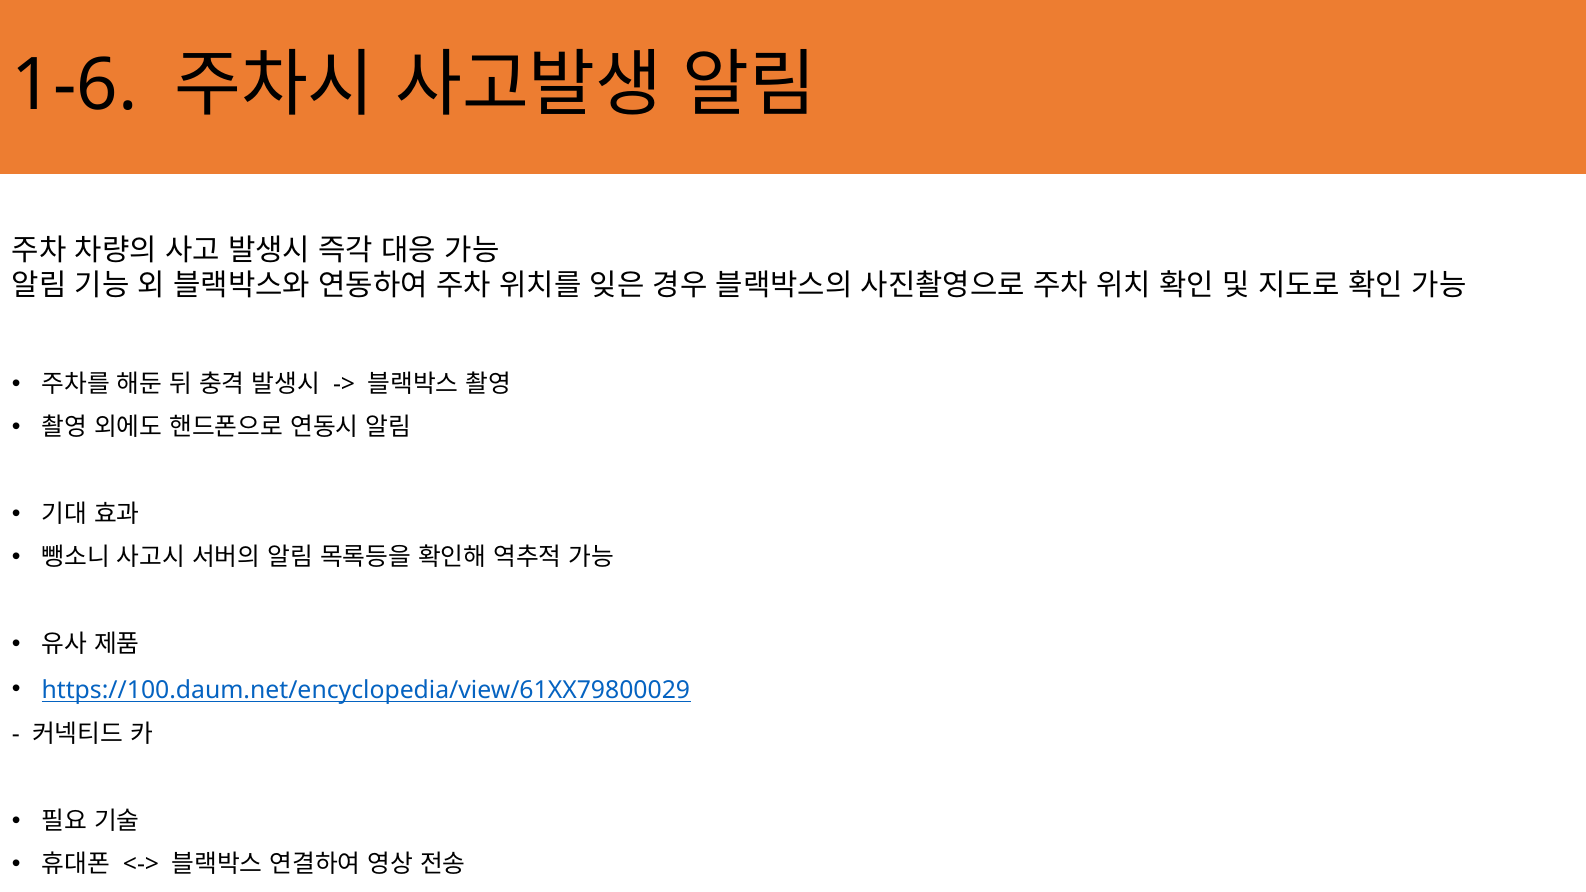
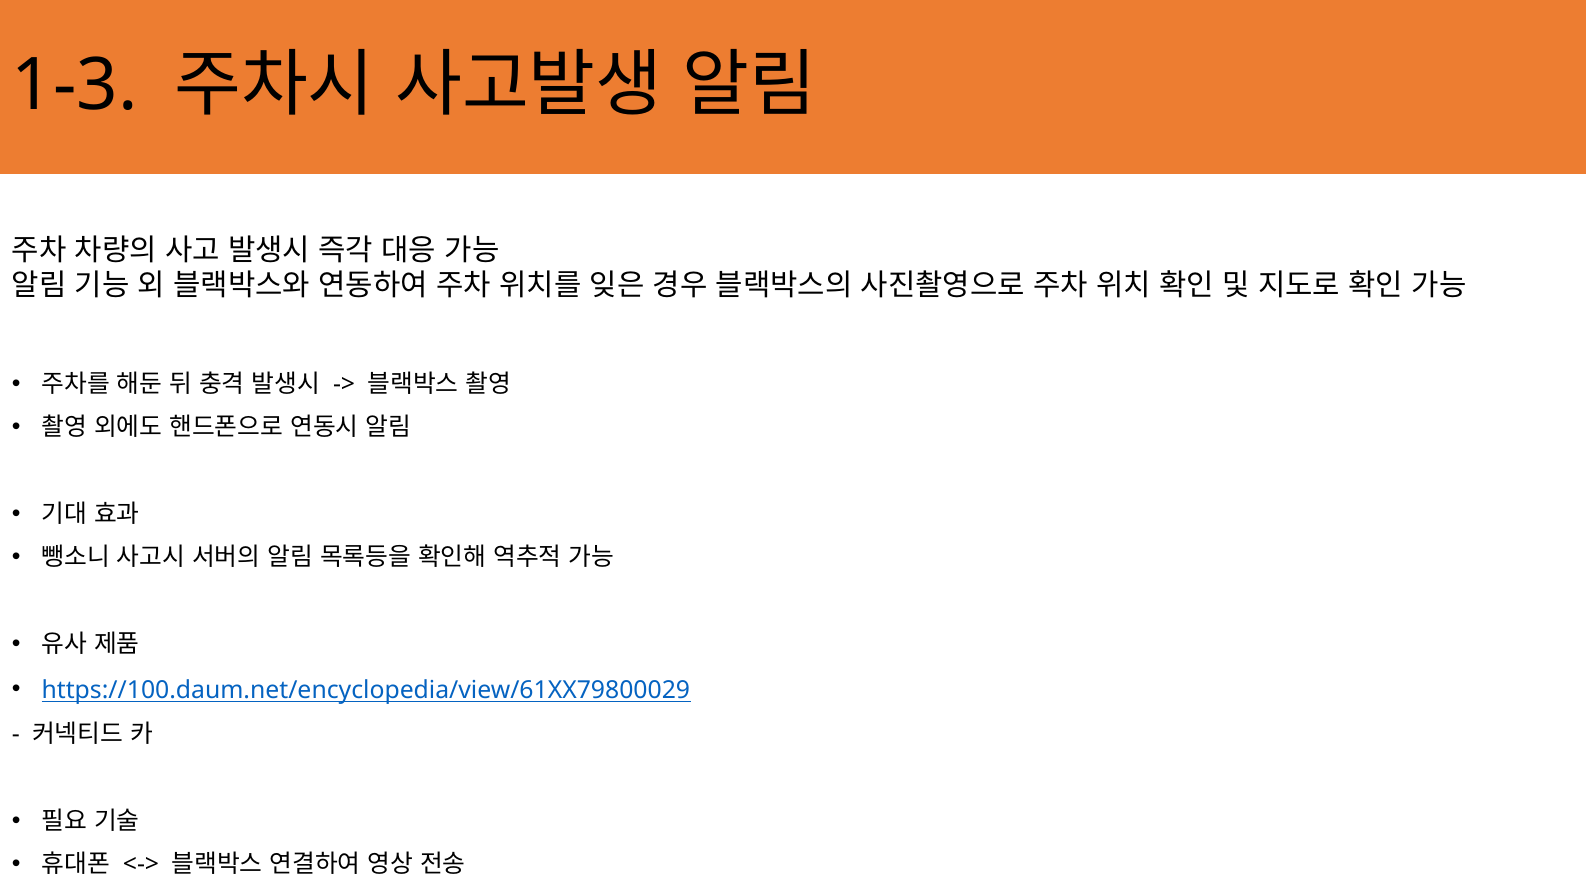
1-6: 1-6 -> 1-3
